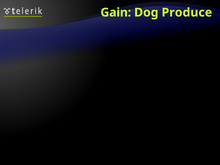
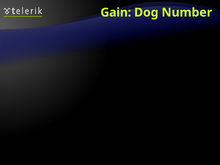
Produce: Produce -> Number
